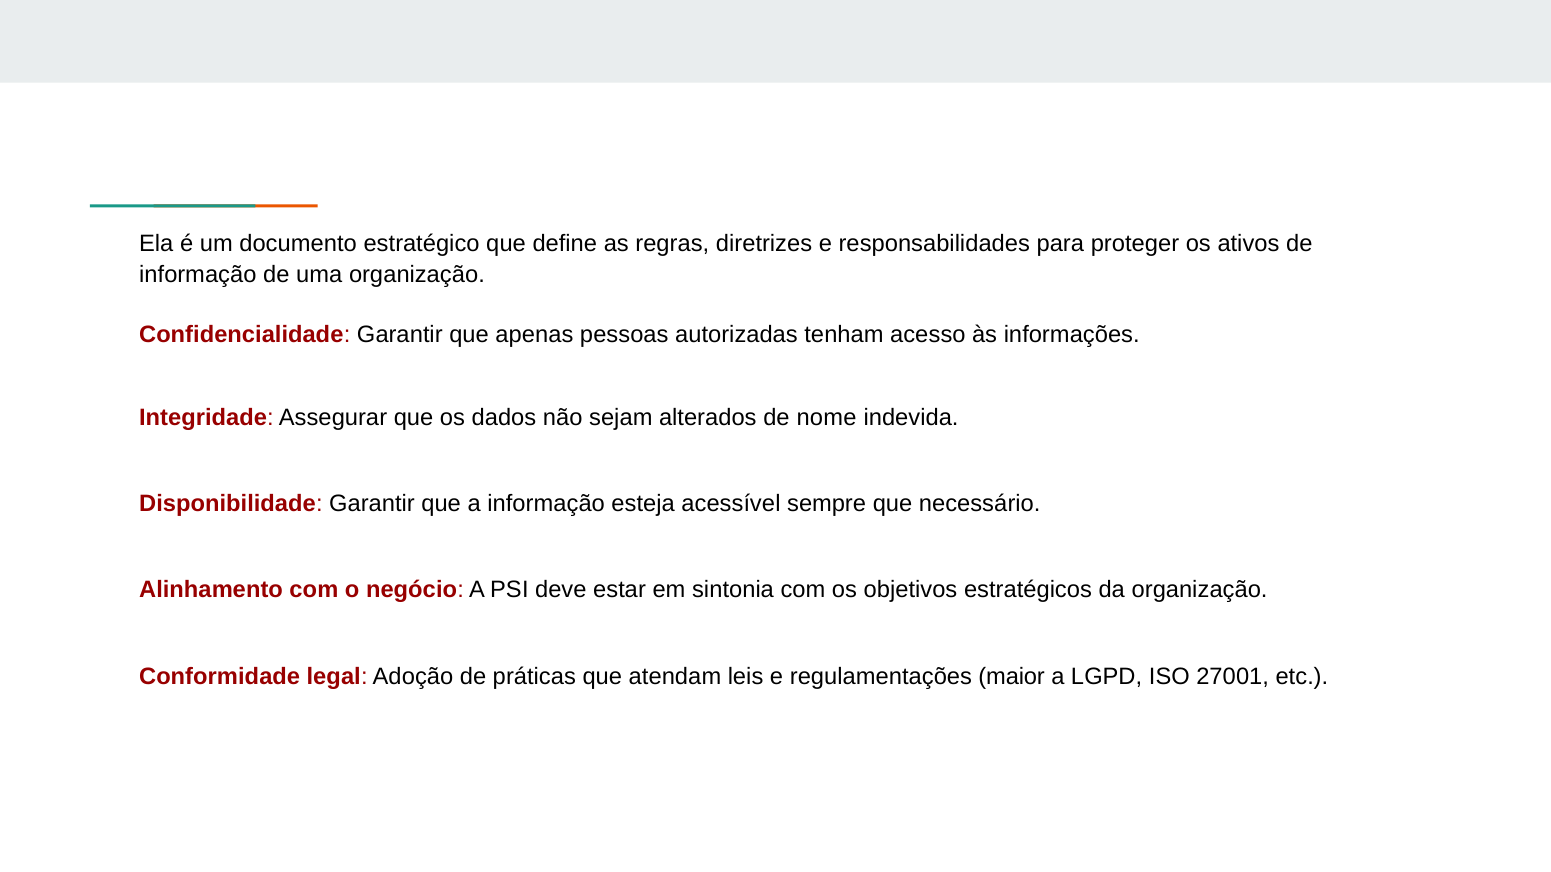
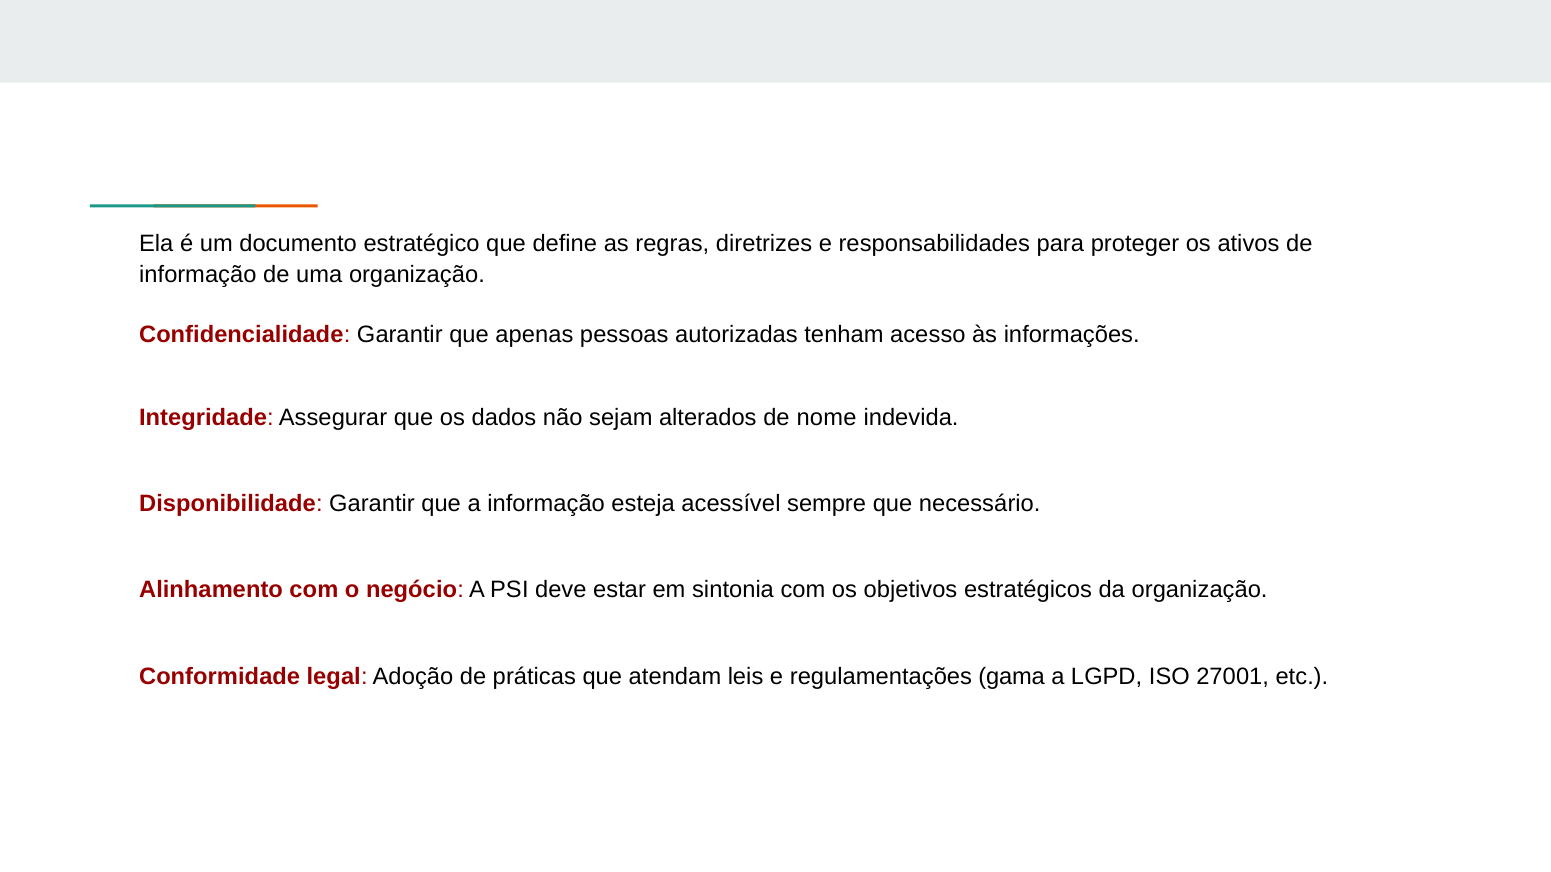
maior: maior -> gama
